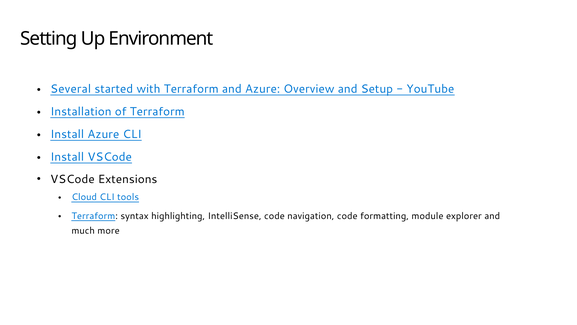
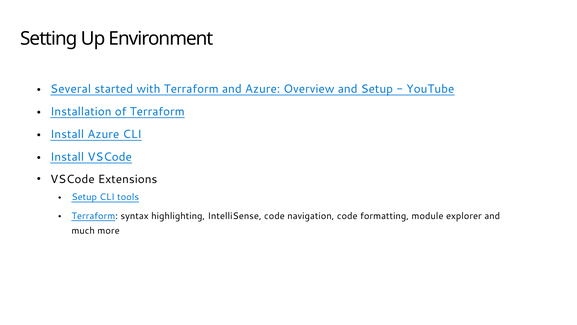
Cloud at (84, 197): Cloud -> Setup
